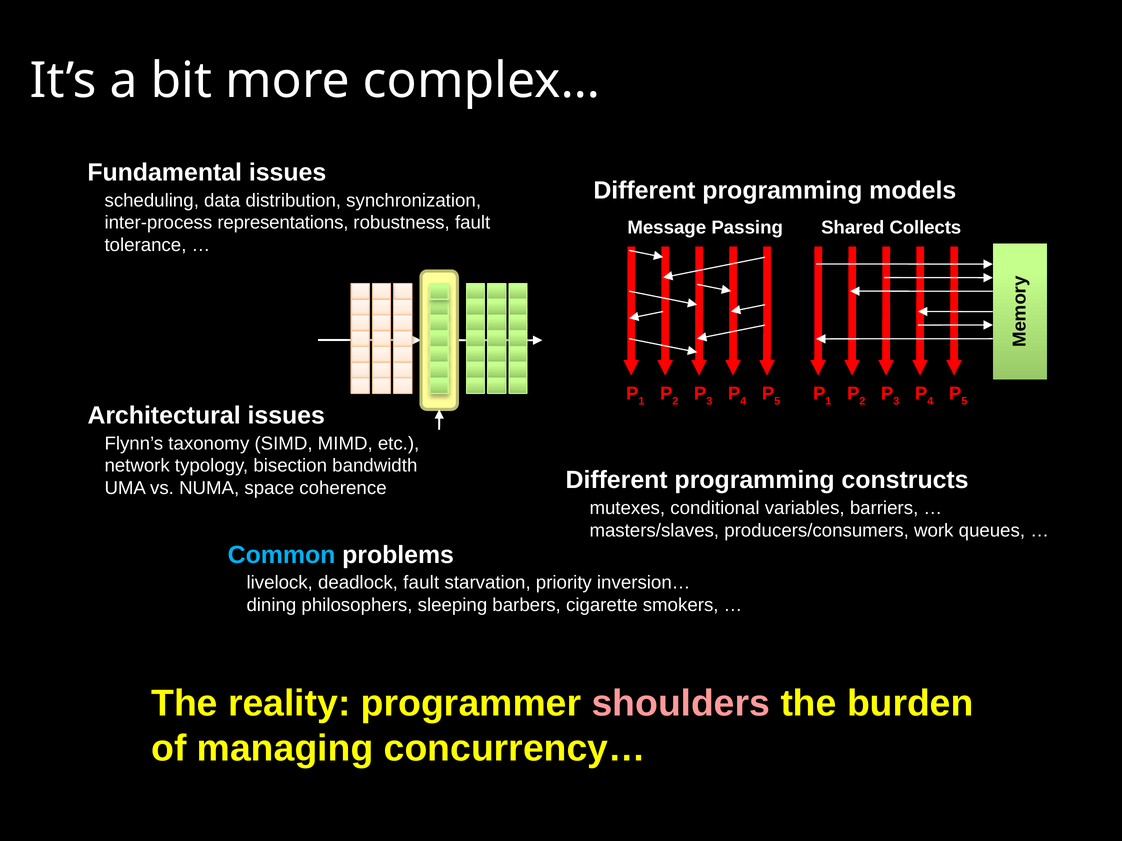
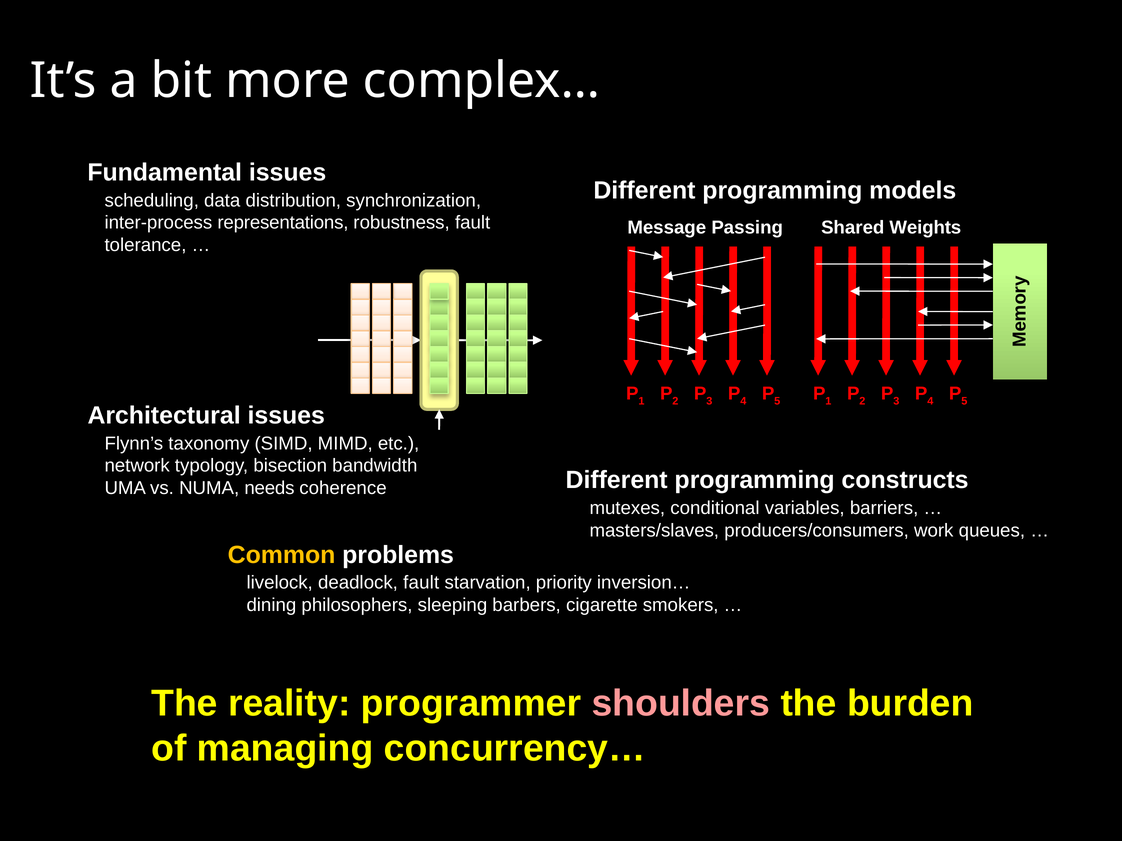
Collects: Collects -> Weights
space: space -> needs
Common colour: light blue -> yellow
